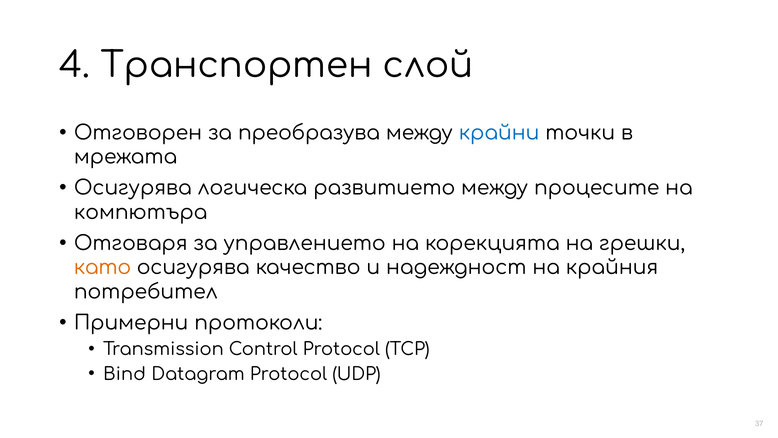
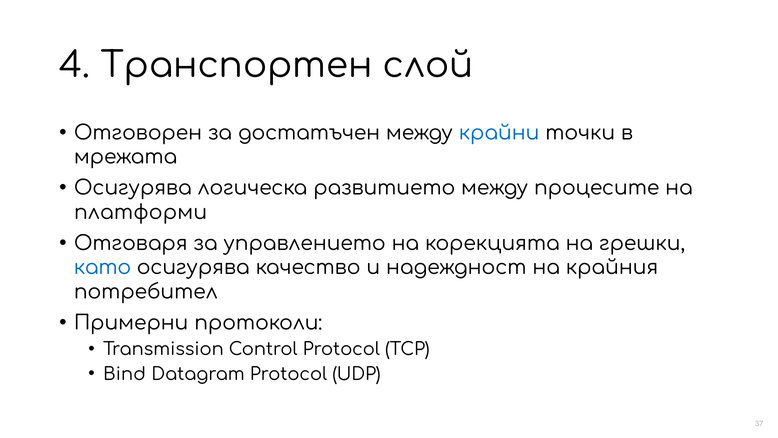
преобразува: преобразува -> достатъчен
компютъра: компютъра -> платформи
като colour: orange -> blue
